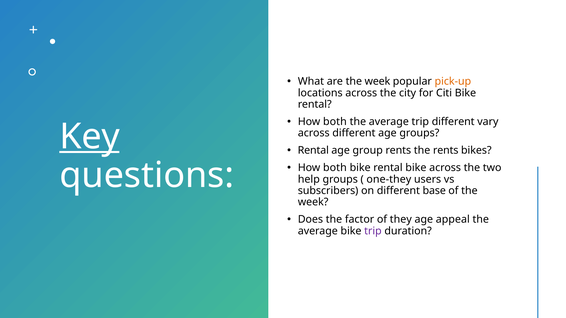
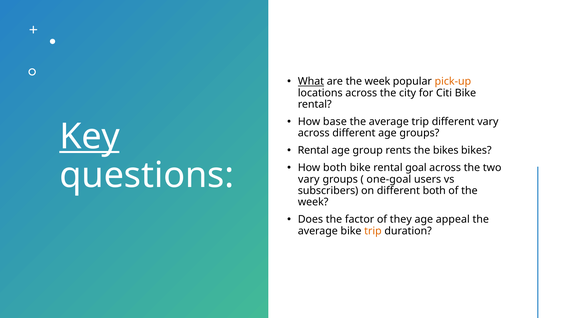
What underline: none -> present
both at (335, 122): both -> base
the rents: rents -> bikes
rental bike: bike -> goal
help at (309, 179): help -> vary
one-they: one-they -> one-goal
different base: base -> both
trip at (373, 231) colour: purple -> orange
